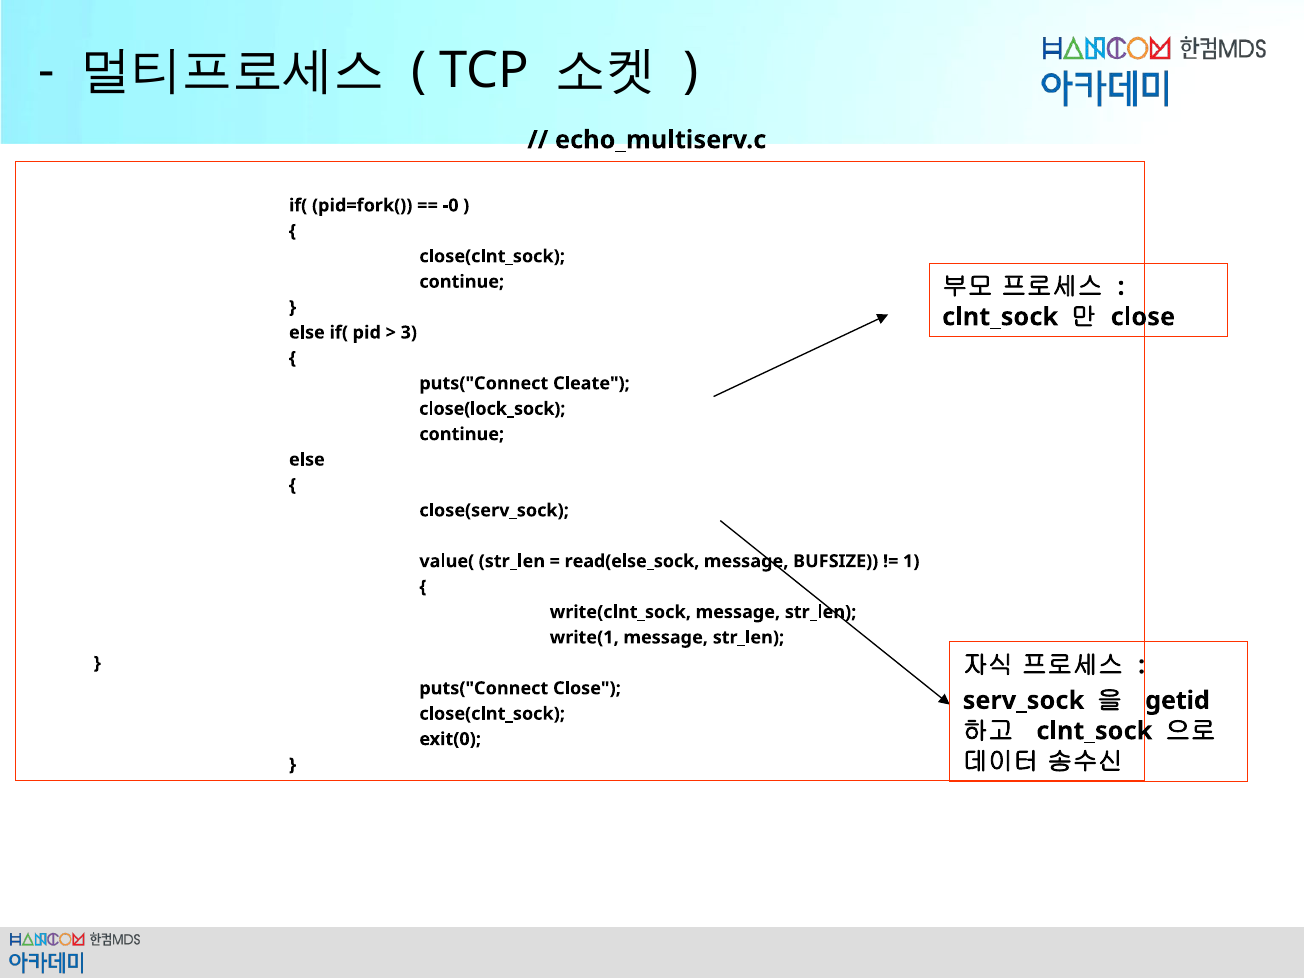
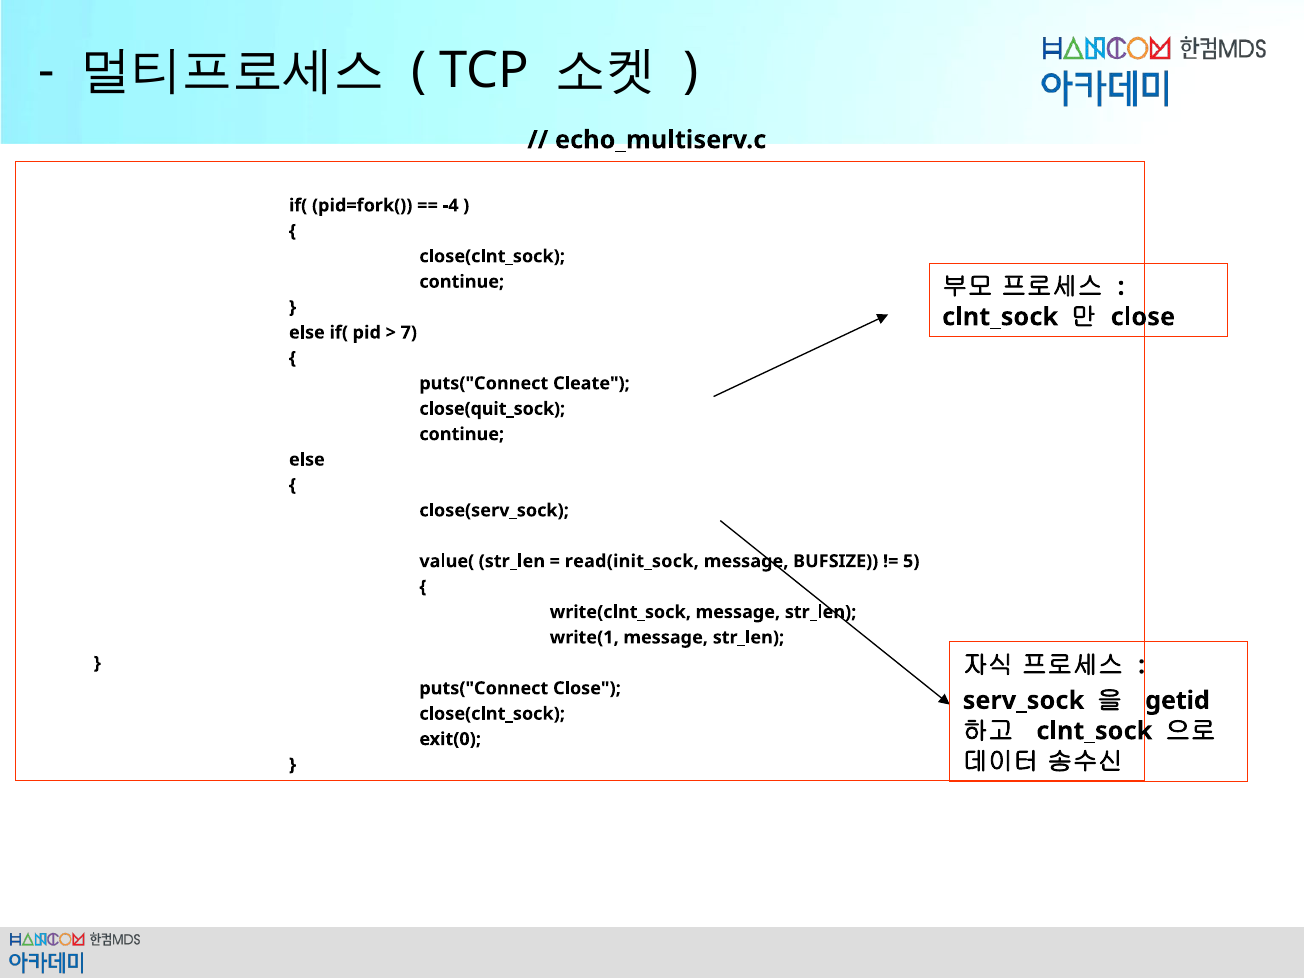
-0: -0 -> -4
3: 3 -> 7
close(lock_sock: close(lock_sock -> close(quit_sock
read(else_sock: read(else_sock -> read(init_sock
1: 1 -> 5
